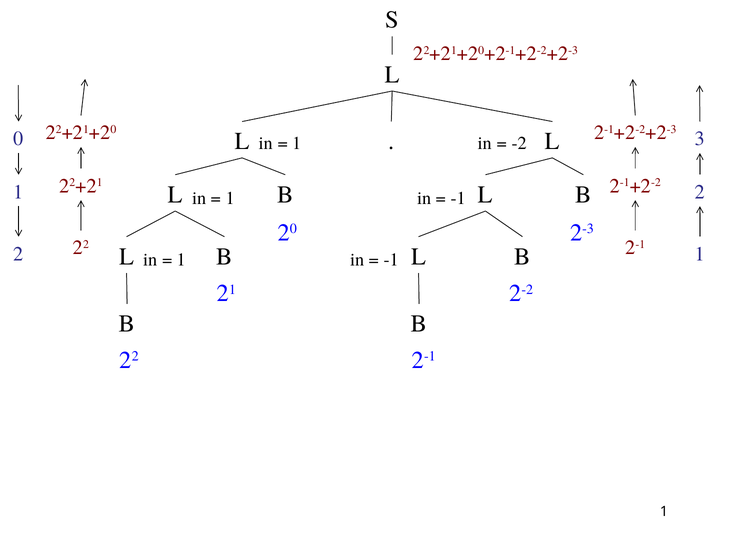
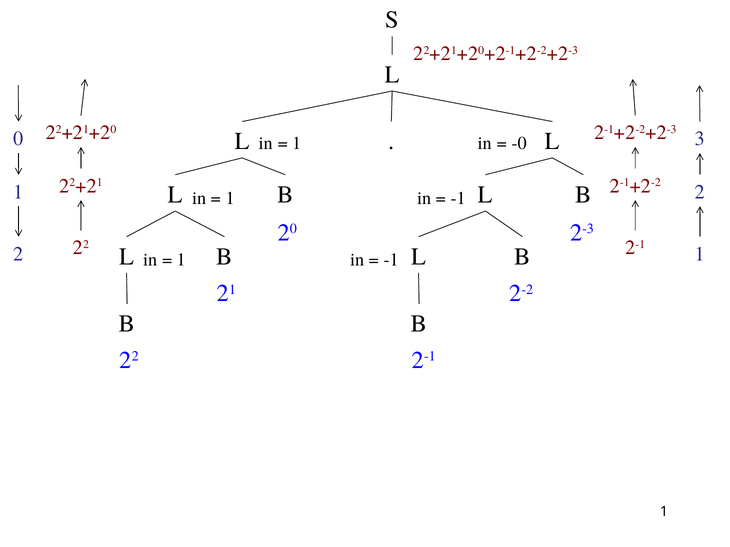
-2: -2 -> -0
